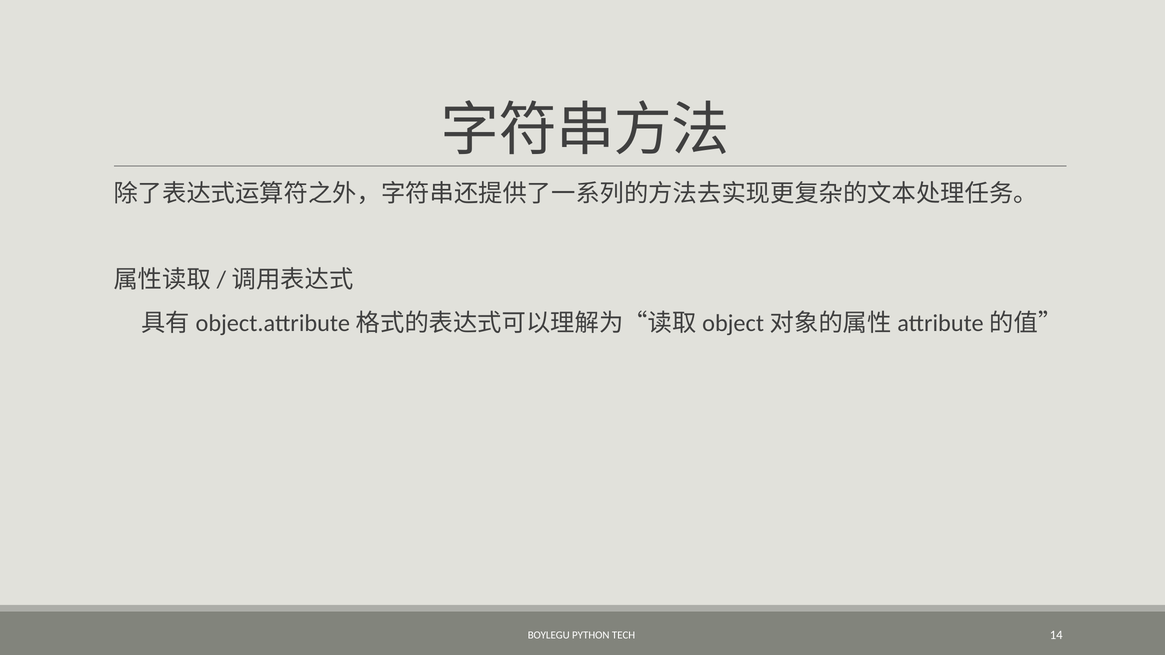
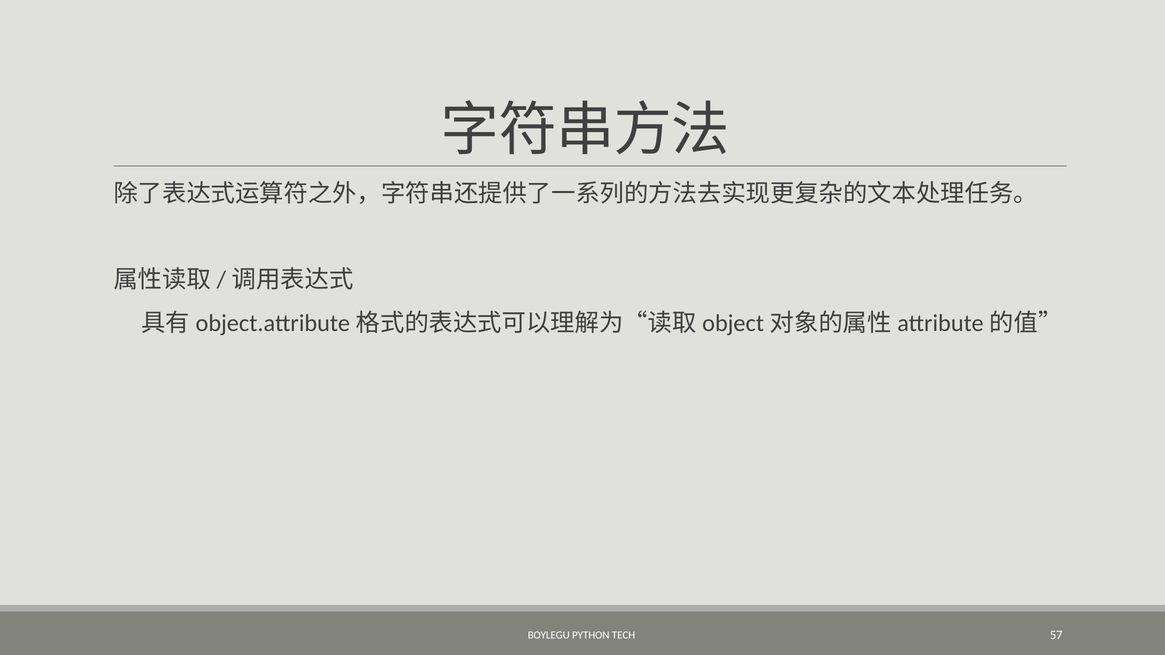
14: 14 -> 57
